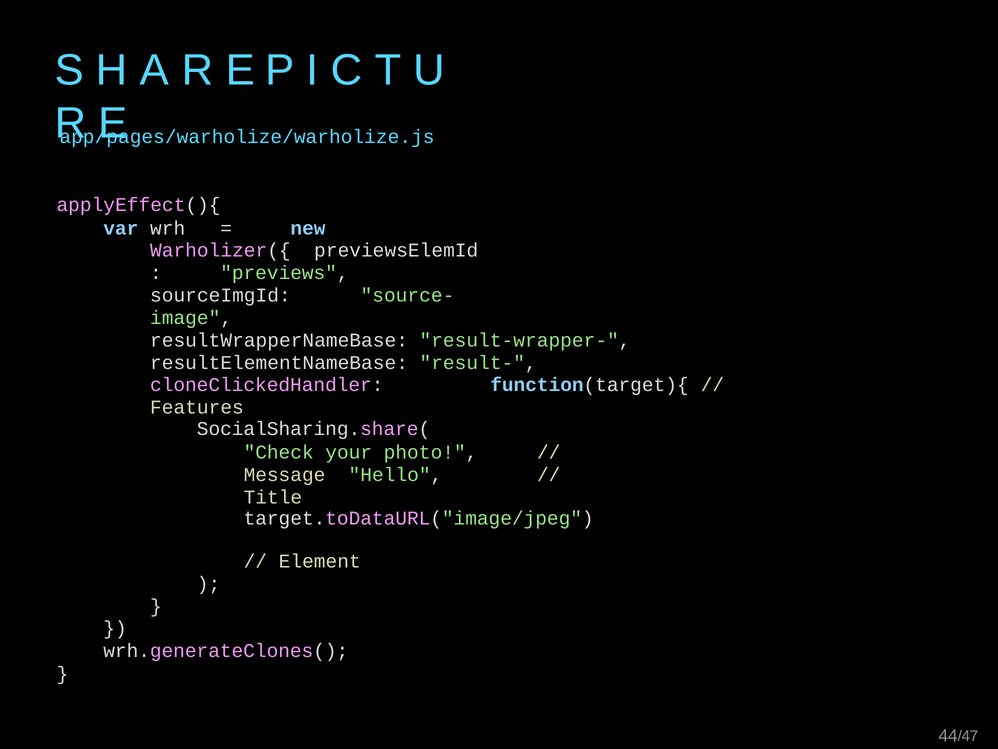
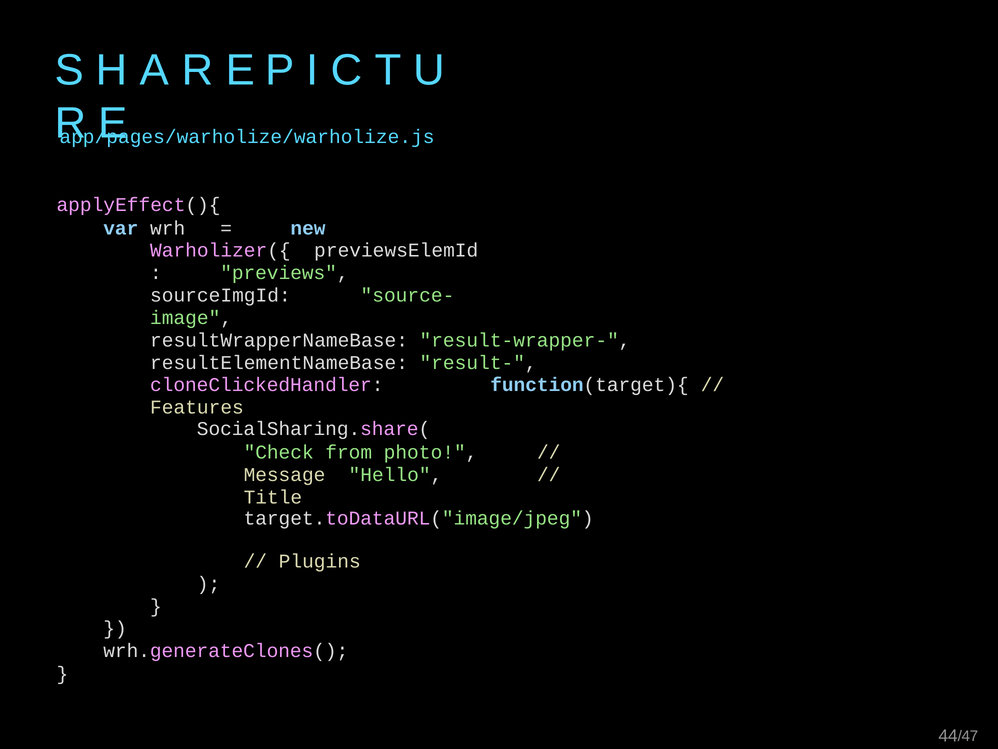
your: your -> from
Element: Element -> Plugins
